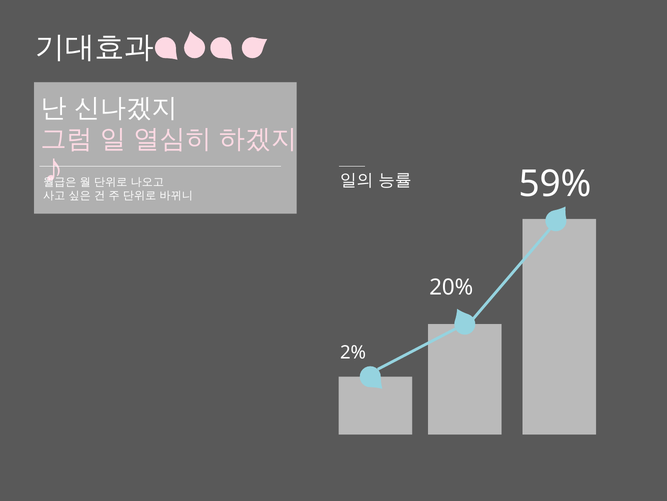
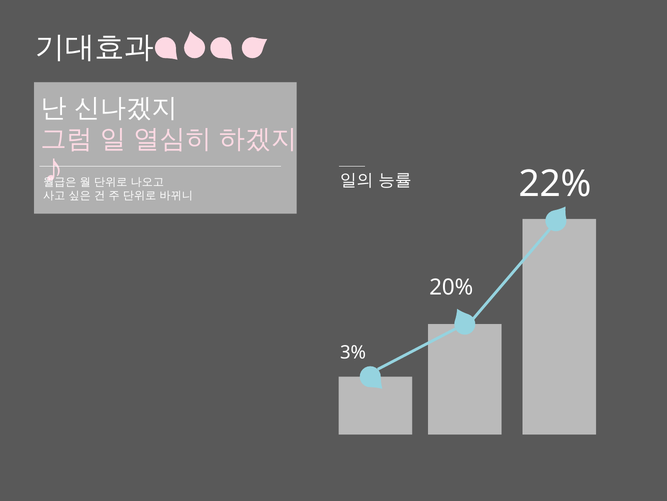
59%: 59% -> 22%
2%: 2% -> 3%
